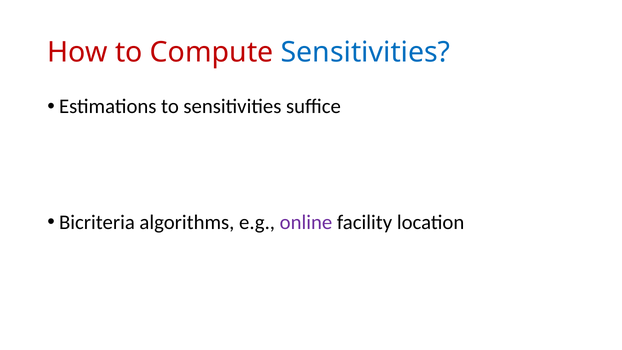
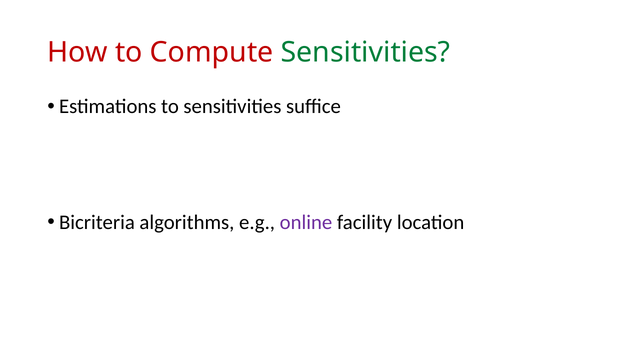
Sensitivities at (366, 52) colour: blue -> green
